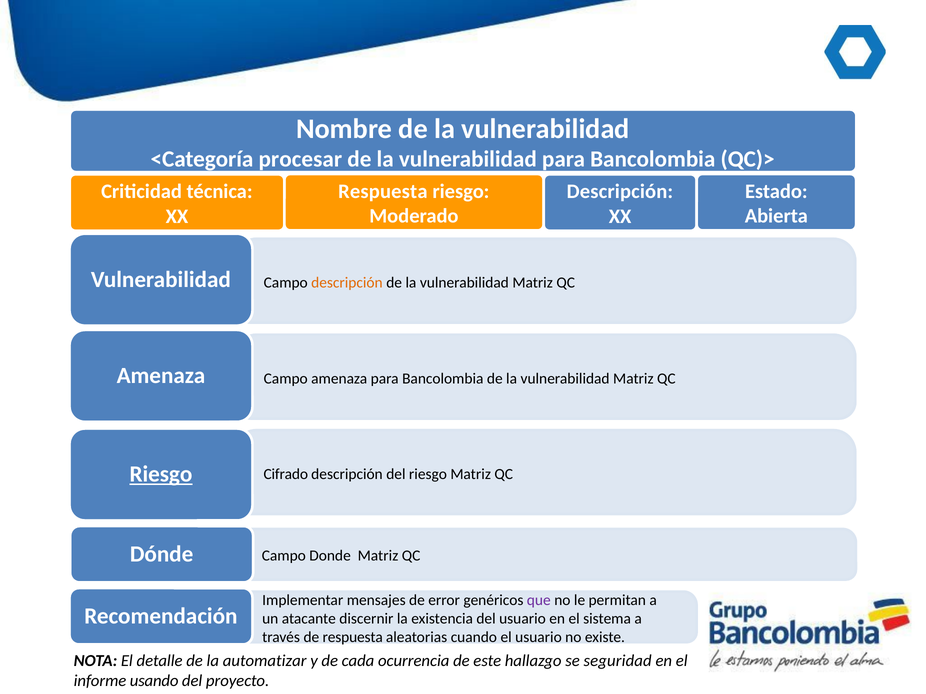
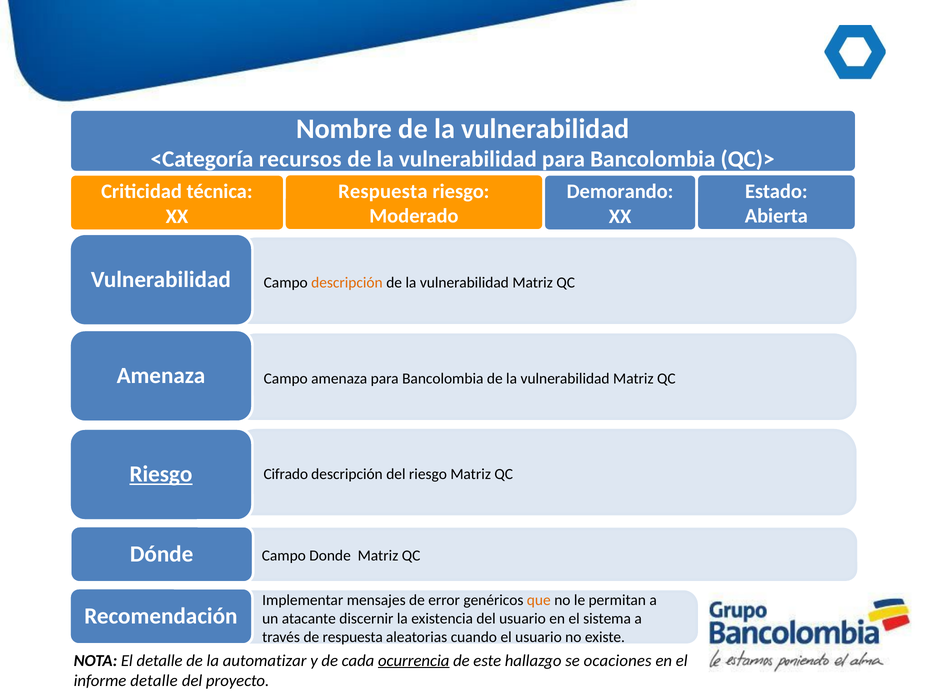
procesar: procesar -> recursos
Descripción at (620, 192): Descripción -> Demorando
que colour: purple -> orange
ocurrencia underline: none -> present
seguridad: seguridad -> ocaciones
informe usando: usando -> detalle
